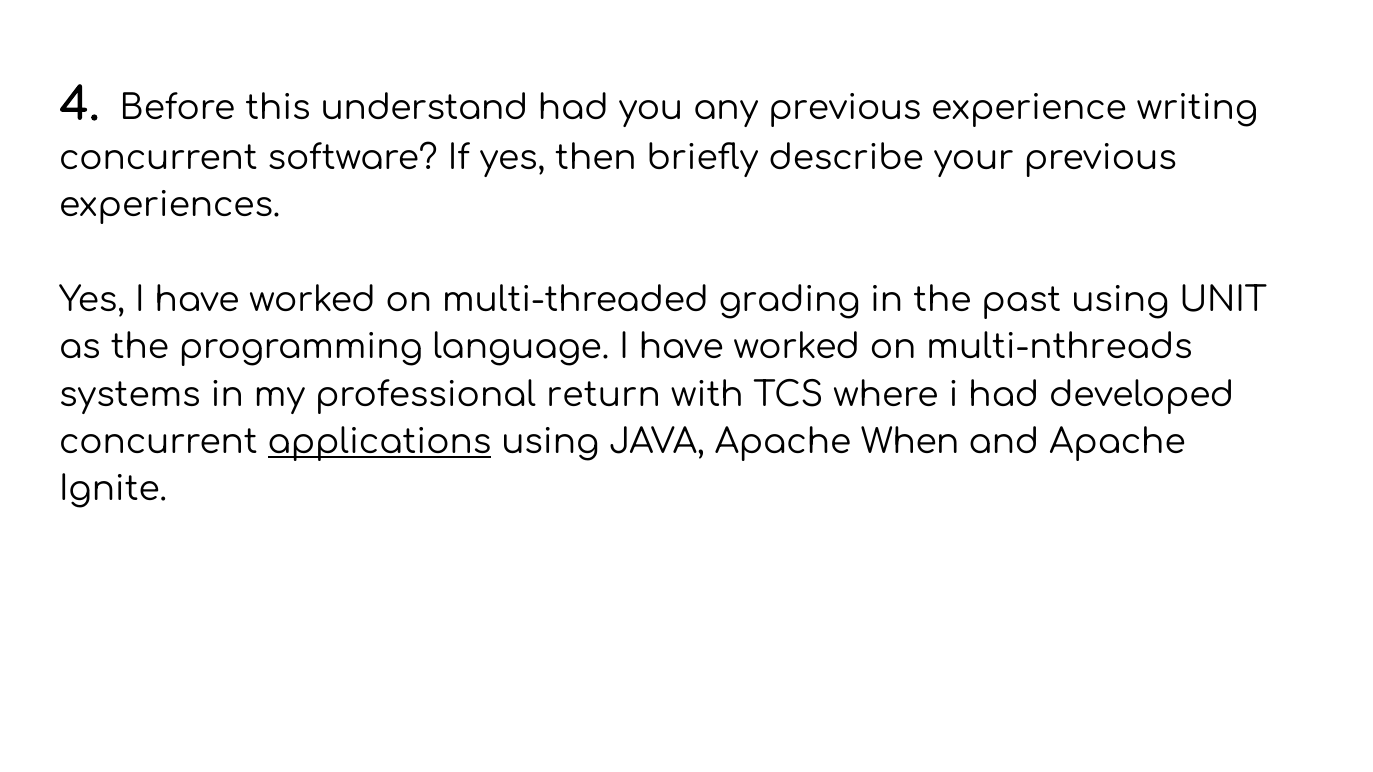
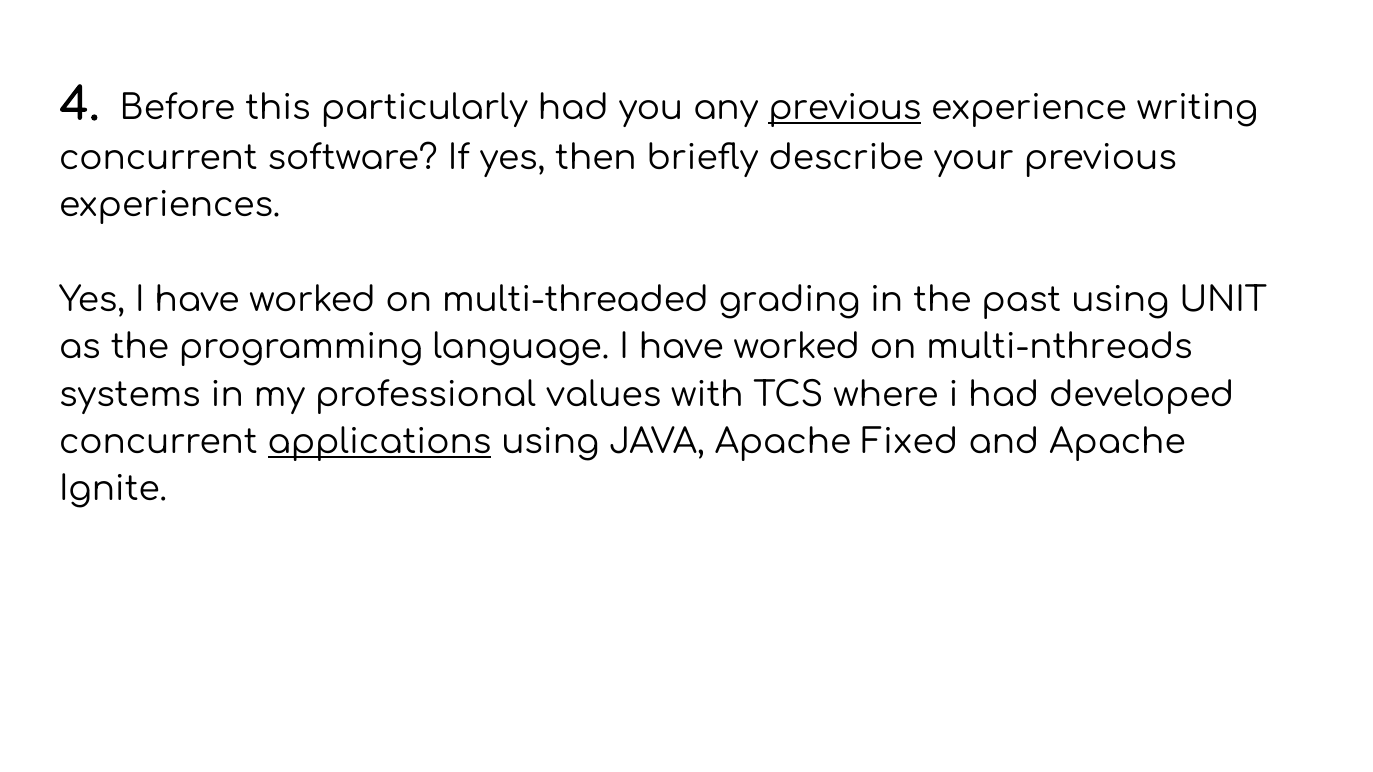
understand: understand -> particularly
previous at (845, 109) underline: none -> present
return: return -> values
When: When -> Fixed
